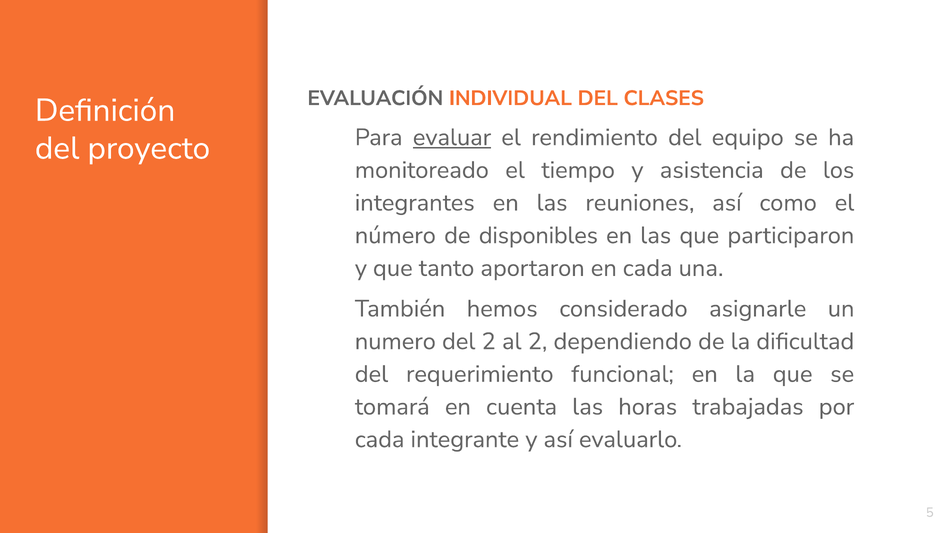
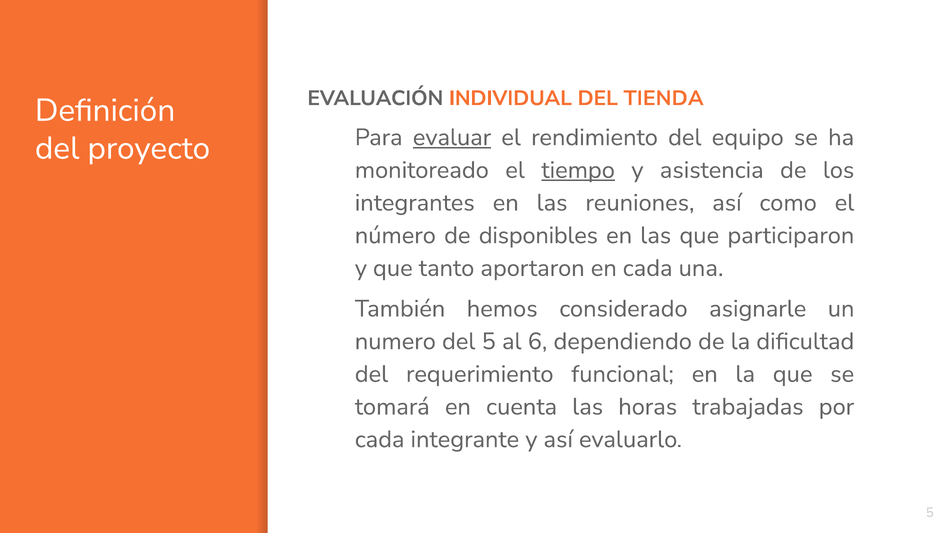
CLASES: CLASES -> TIENDA
tiempo underline: none -> present
del 2: 2 -> 5
al 2: 2 -> 6
